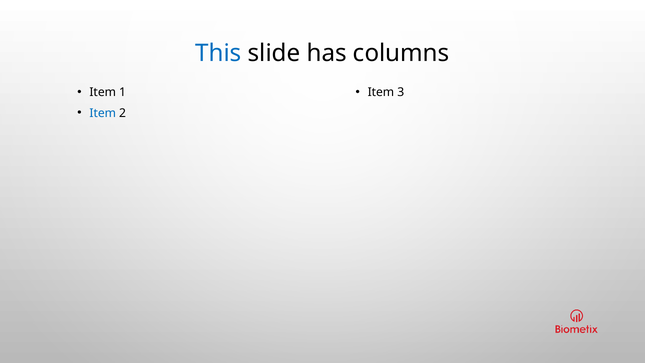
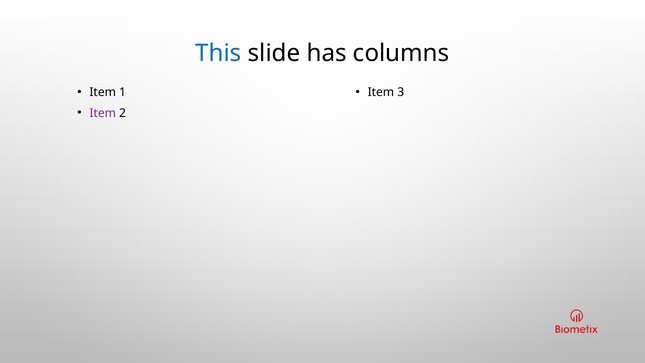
Item at (103, 113) colour: blue -> purple
